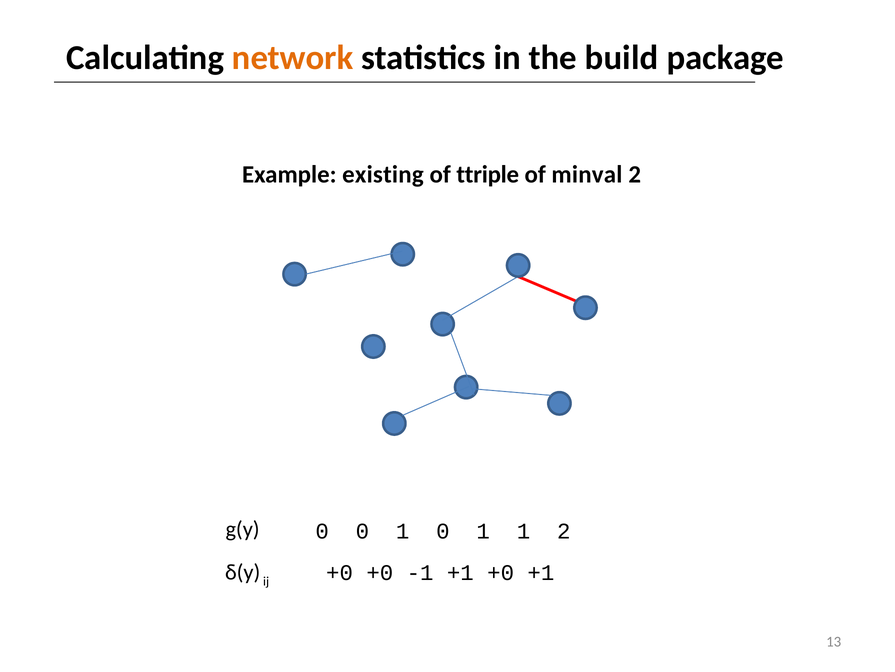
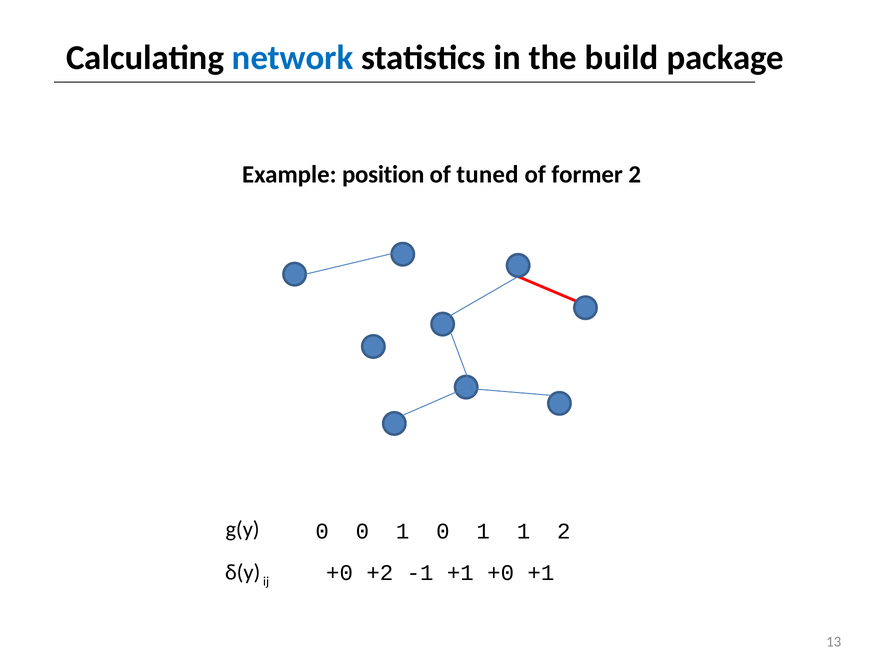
network colour: orange -> blue
existing: existing -> position
ttriple: ttriple -> tuned
minval: minval -> former
+0 +0: +0 -> +2
